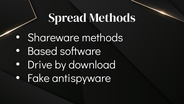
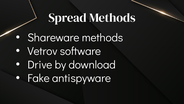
Based: Based -> Vetrov
